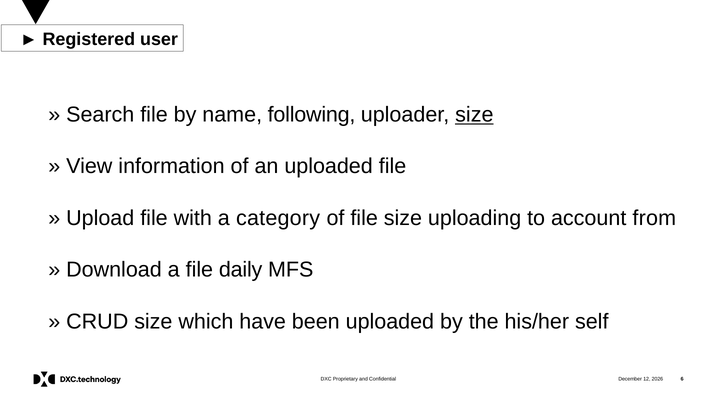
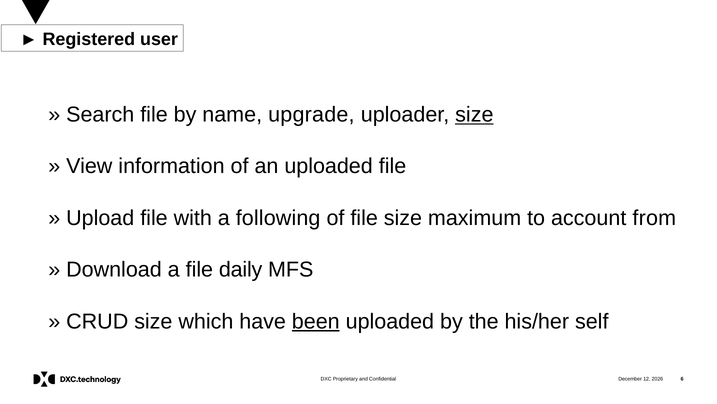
following: following -> upgrade
category: category -> following
uploading: uploading -> maximum
been underline: none -> present
